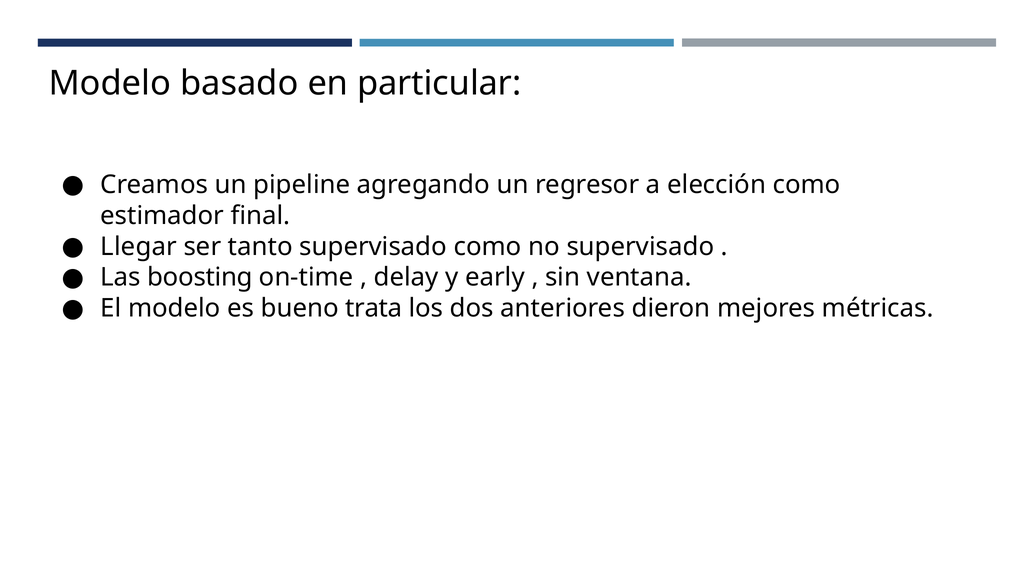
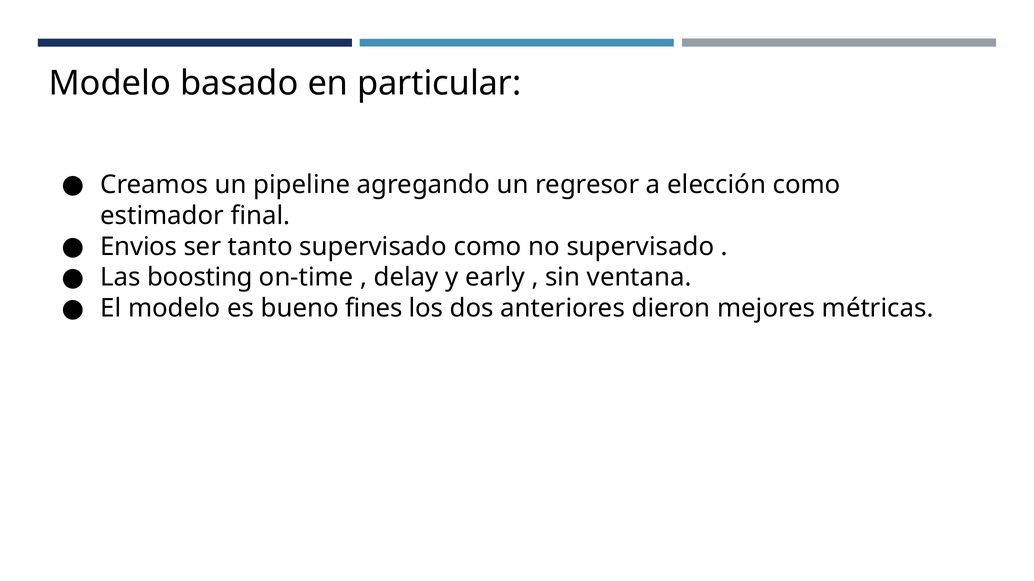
Llegar: Llegar -> Envios
trata: trata -> fines
